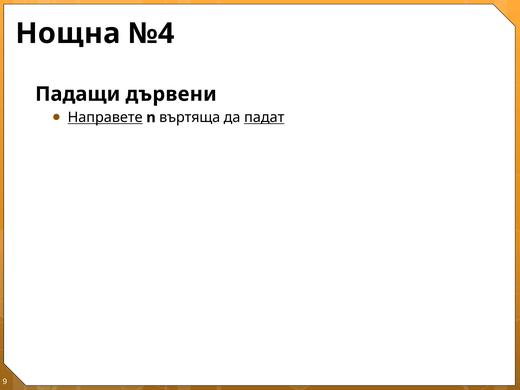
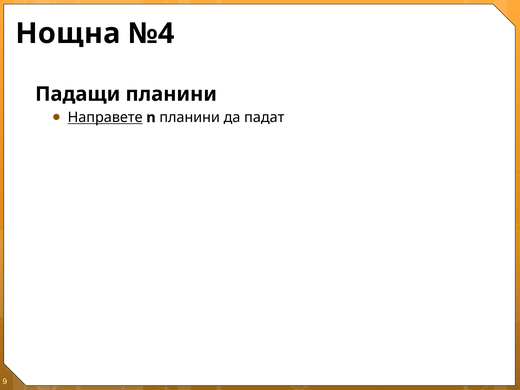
Падащи дървени: дървени -> планини
n въртяща: въртяща -> планини
падат underline: present -> none
